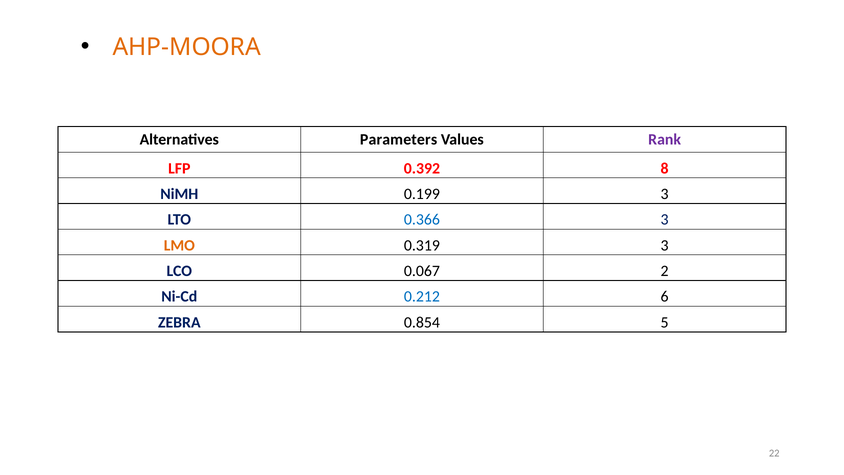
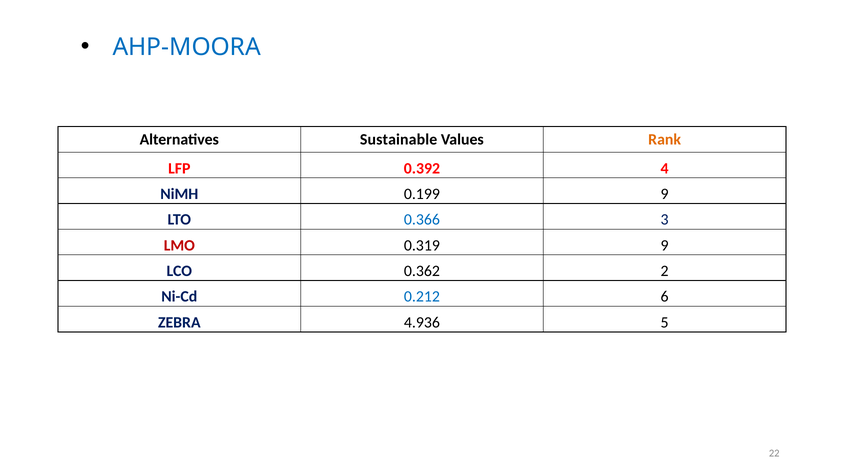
AHP-MOORA colour: orange -> blue
Parameters: Parameters -> Sustainable
Rank colour: purple -> orange
8: 8 -> 4
0.199 3: 3 -> 9
LMO colour: orange -> red
0.319 3: 3 -> 9
0.067: 0.067 -> 0.362
0.854: 0.854 -> 4.936
